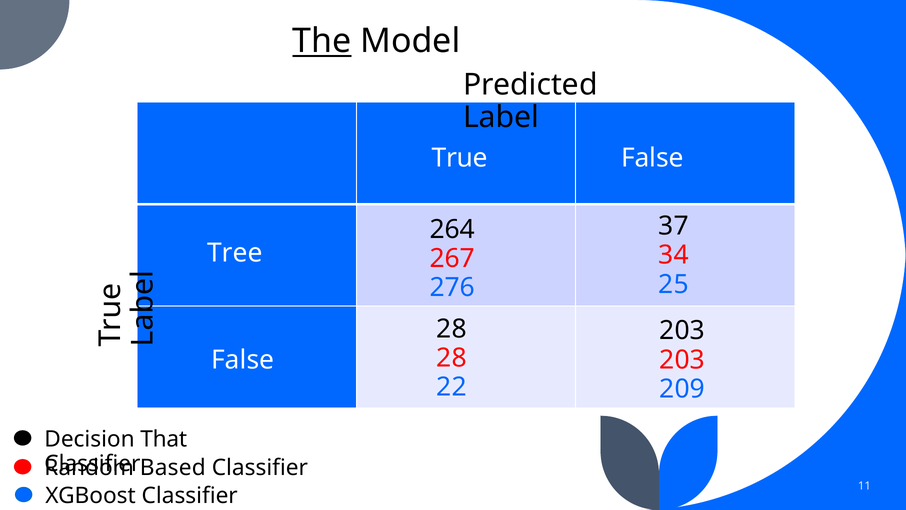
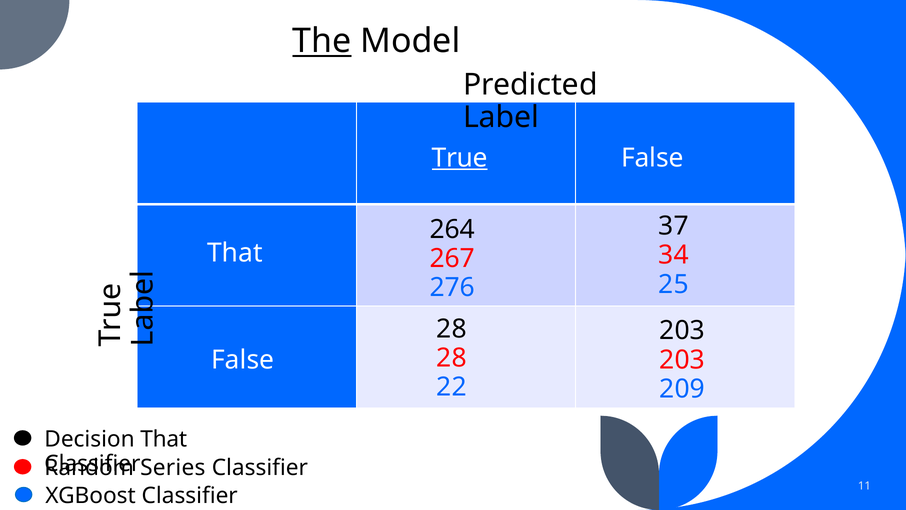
True underline: none -> present
Tree at (235, 253): Tree -> That
Based: Based -> Series
